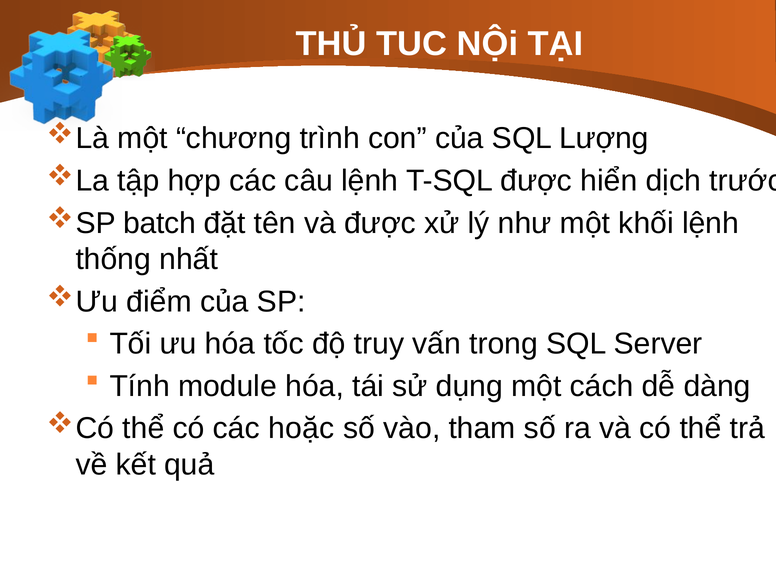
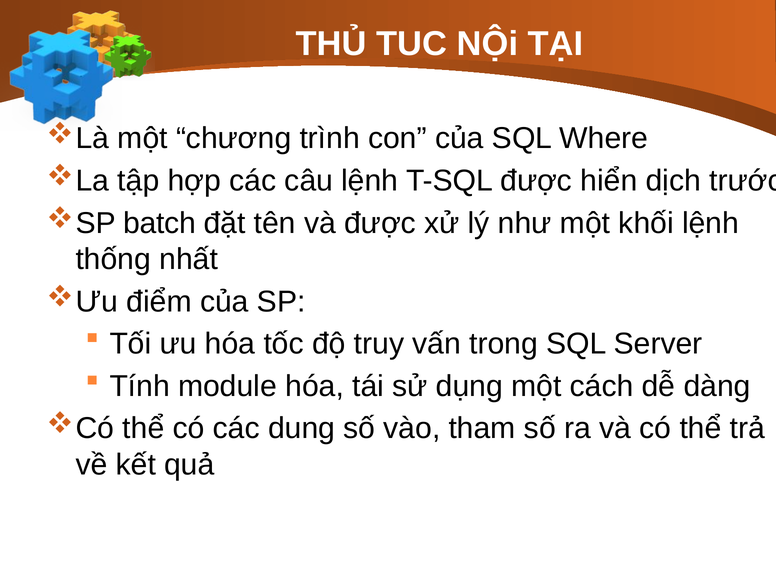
Lượng: Lượng -> Where
hoặc: hoặc -> dung
